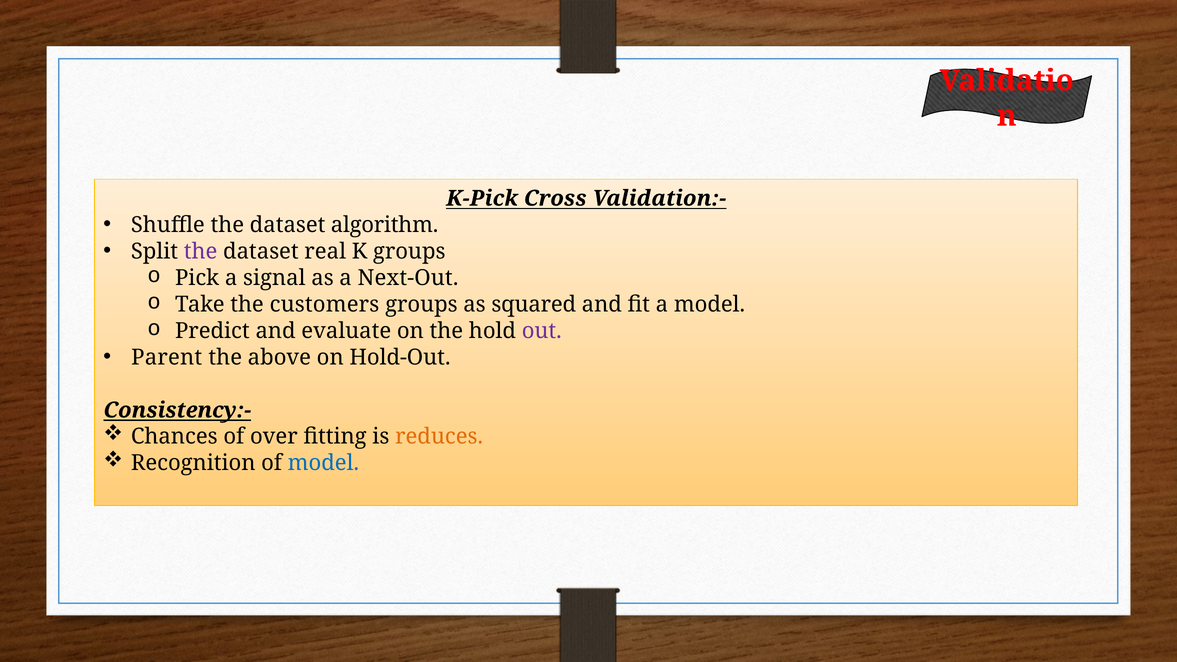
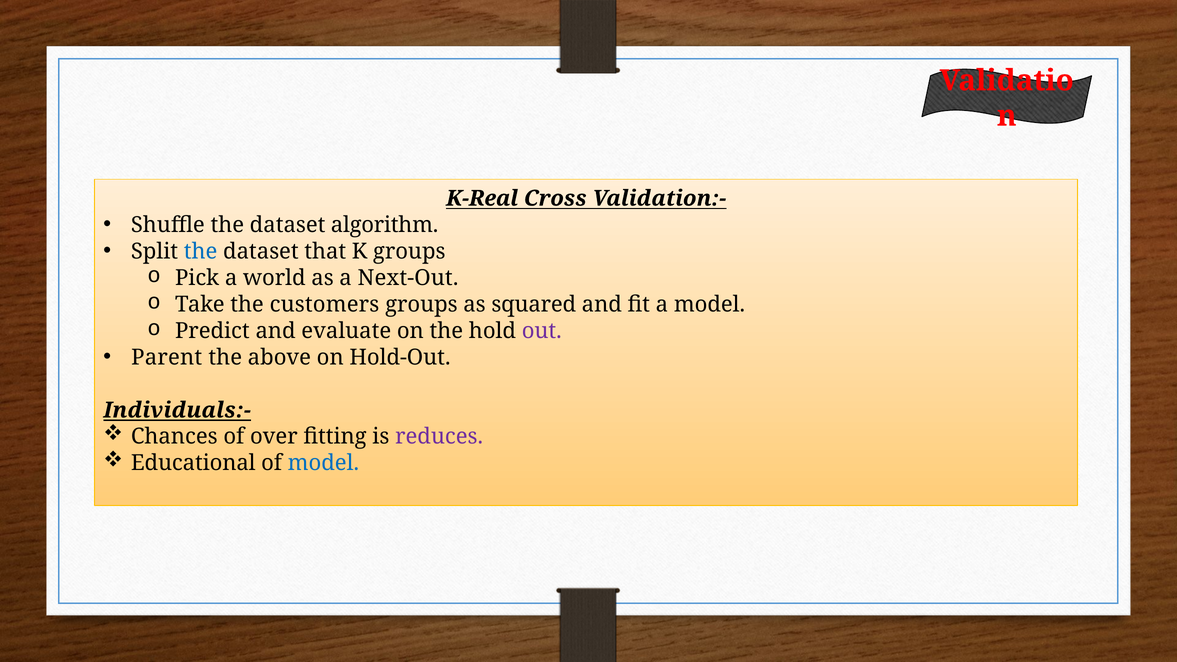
K-Pick: K-Pick -> K-Real
the at (201, 251) colour: purple -> blue
real: real -> that
signal: signal -> world
Consistency:-: Consistency:- -> Individuals:-
reduces colour: orange -> purple
Recognition: Recognition -> Educational
